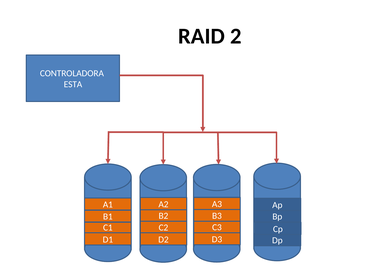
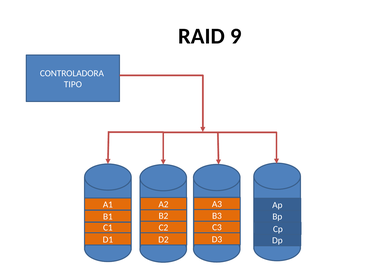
2: 2 -> 9
ESTA: ESTA -> TIPO
